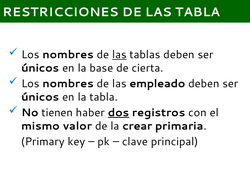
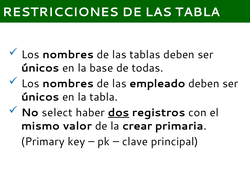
las at (119, 55) underline: present -> none
cierta: cierta -> todas
tienen: tienen -> select
